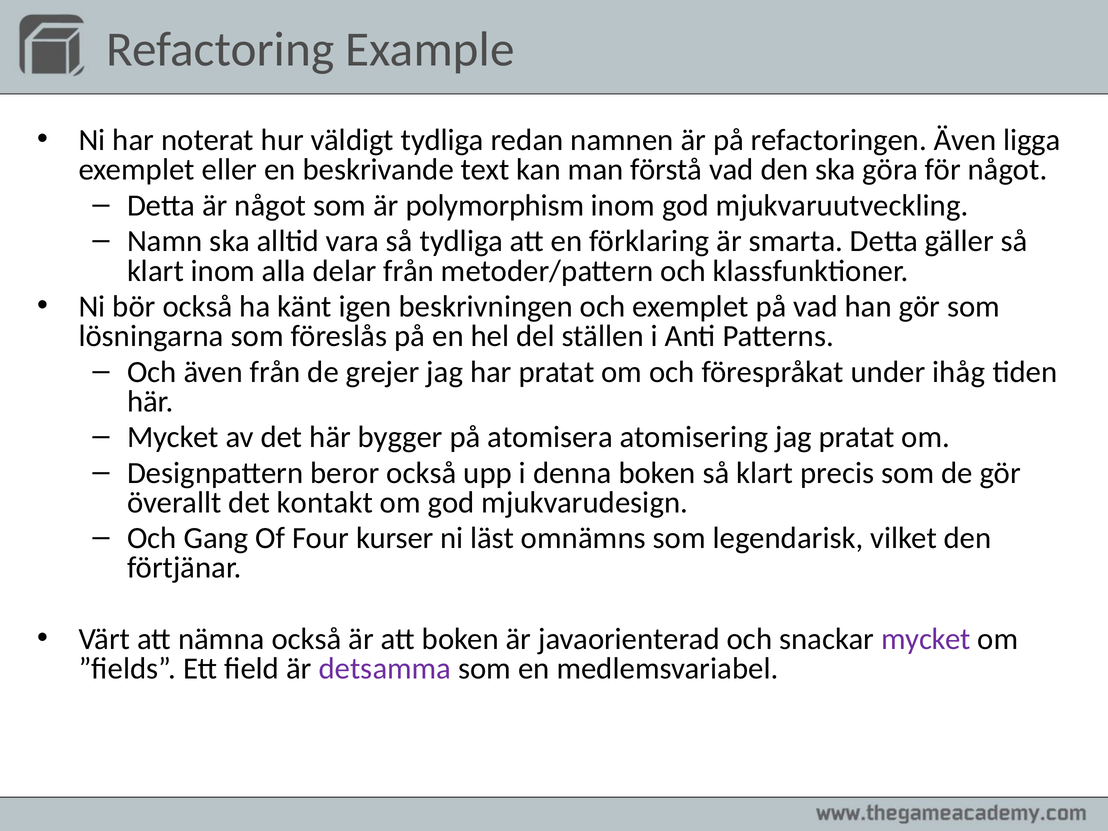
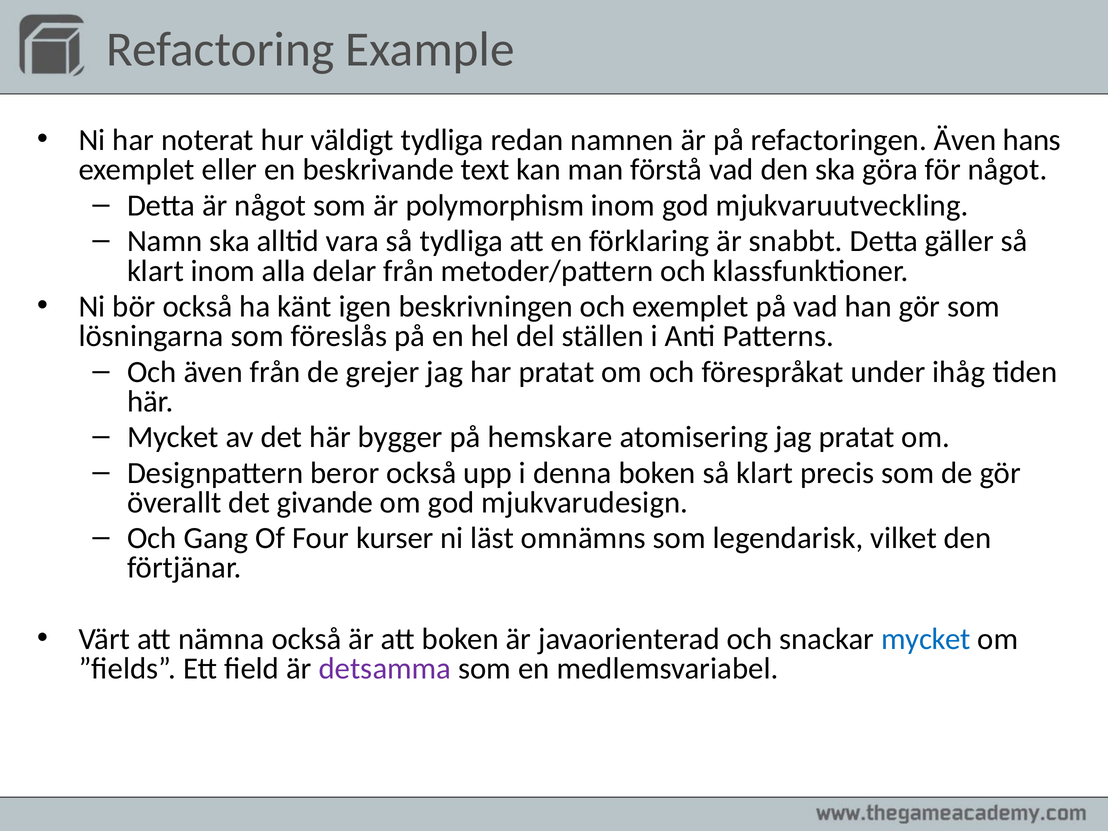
ligga: ligga -> hans
smarta: smarta -> snabbt
atomisera: atomisera -> hemskare
kontakt: kontakt -> givande
mycket at (926, 639) colour: purple -> blue
